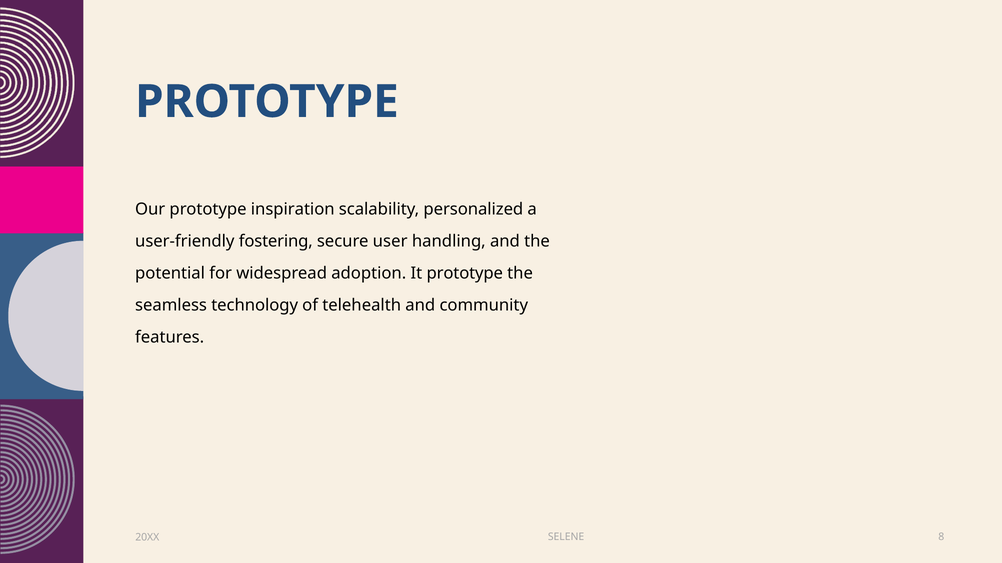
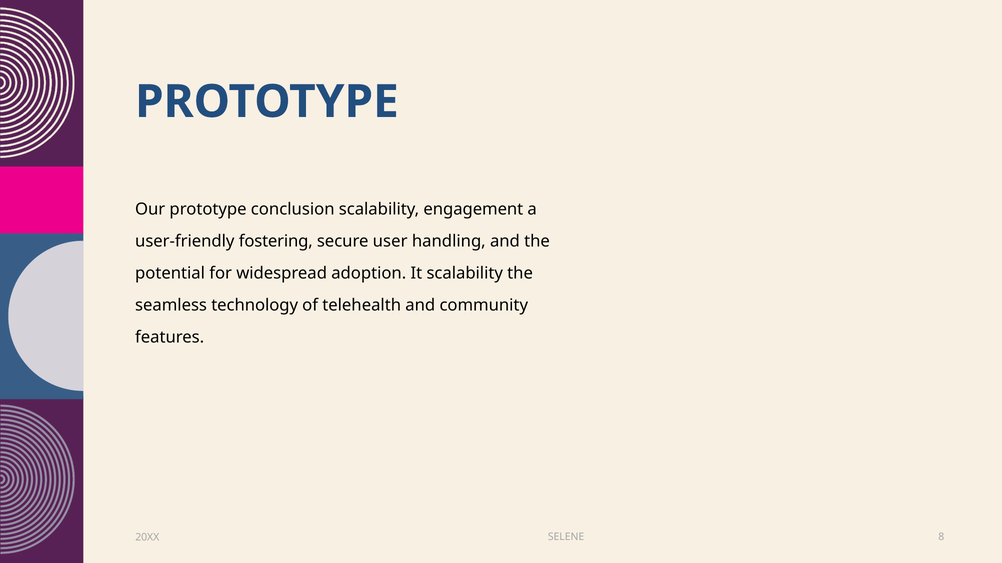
inspiration: inspiration -> conclusion
personalized: personalized -> engagement
It prototype: prototype -> scalability
